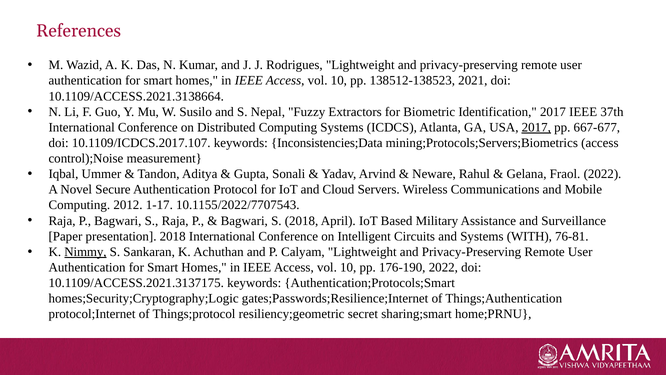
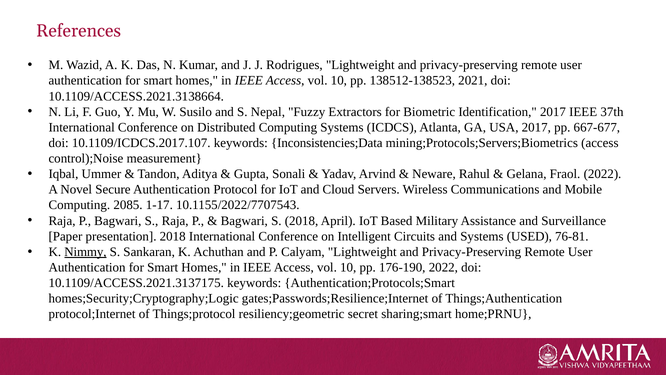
2017 at (536, 127) underline: present -> none
2012: 2012 -> 2085
WITH: WITH -> USED
